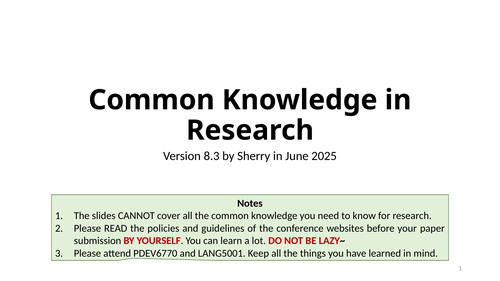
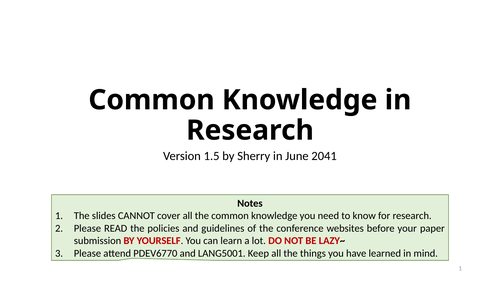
8.3: 8.3 -> 1.5
2025: 2025 -> 2041
